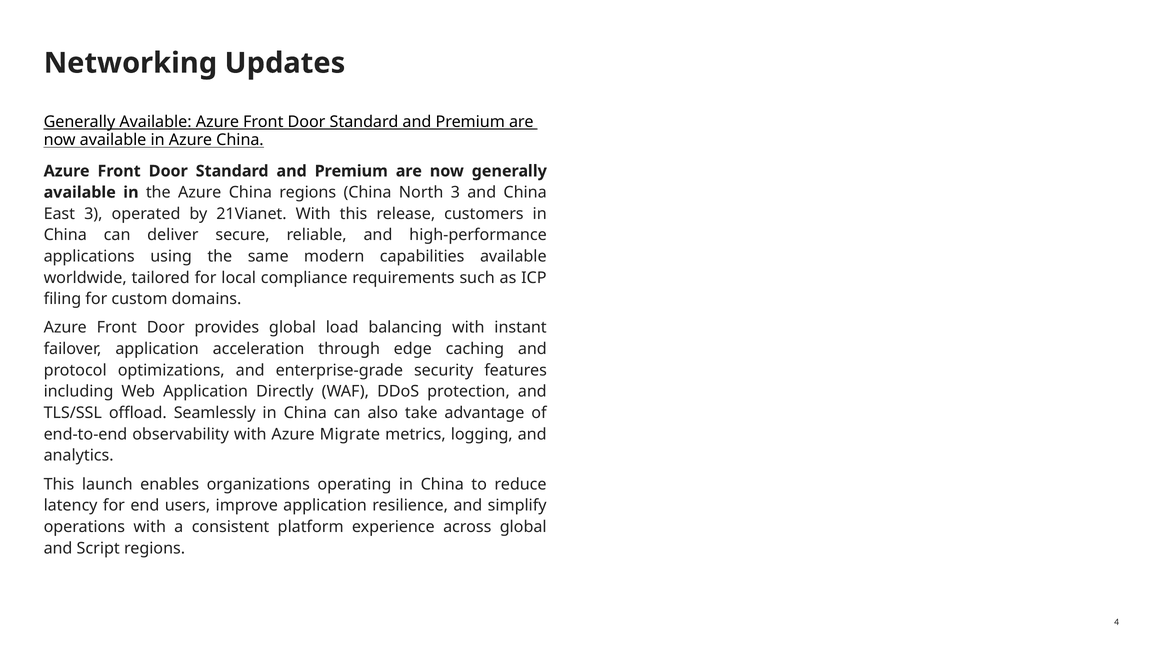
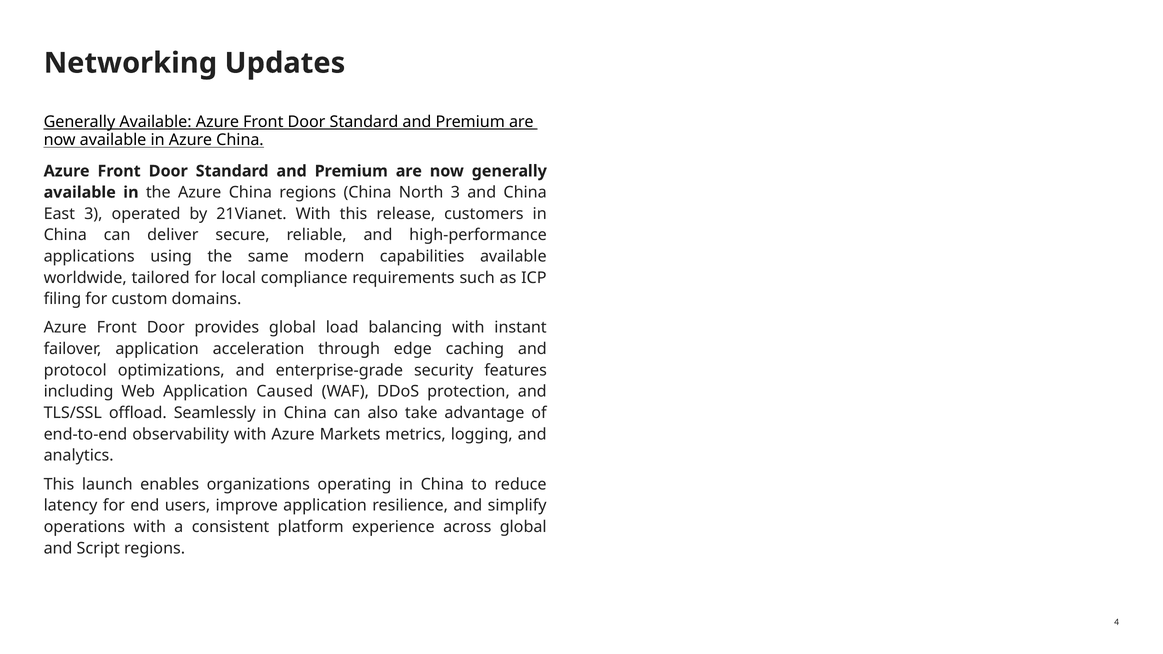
Directly: Directly -> Caused
Migrate: Migrate -> Markets
